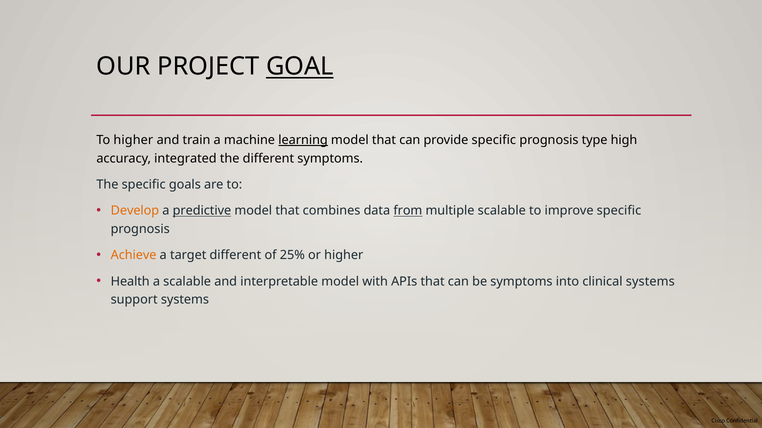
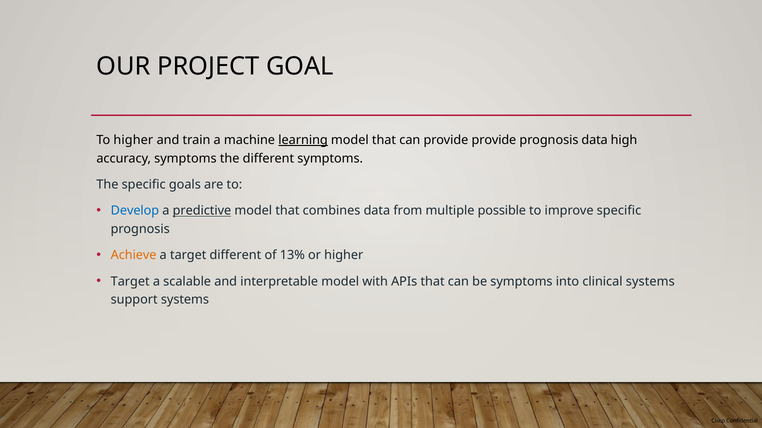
GOAL underline: present -> none
provide specific: specific -> provide
prognosis type: type -> data
accuracy integrated: integrated -> symptoms
Develop colour: orange -> blue
from underline: present -> none
multiple scalable: scalable -> possible
25%: 25% -> 13%
Health at (130, 282): Health -> Target
